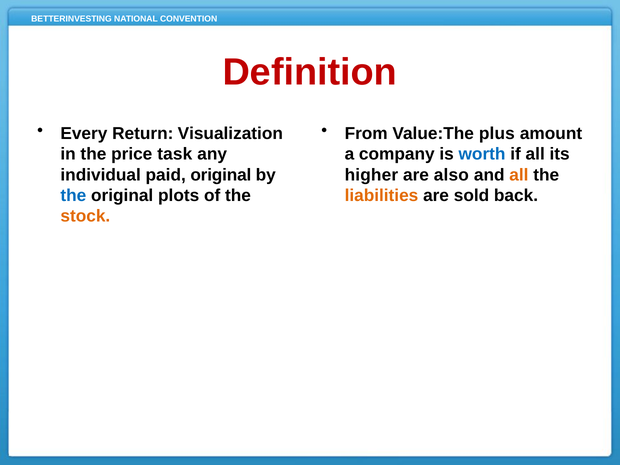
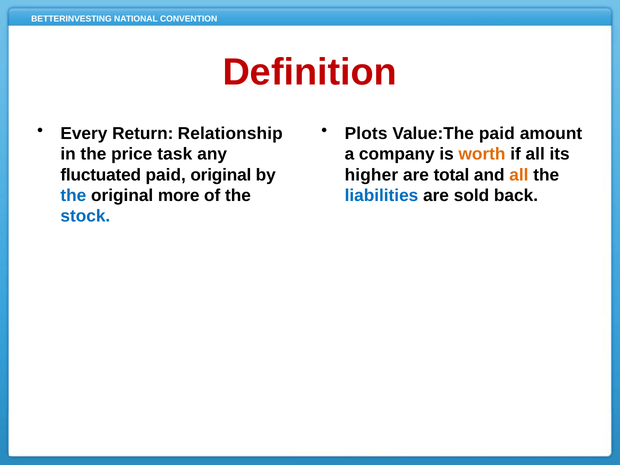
Visualization: Visualization -> Relationship
From: From -> Plots
Value:The plus: plus -> paid
worth colour: blue -> orange
individual: individual -> fluctuated
also: also -> total
plots: plots -> more
liabilities colour: orange -> blue
stock colour: orange -> blue
